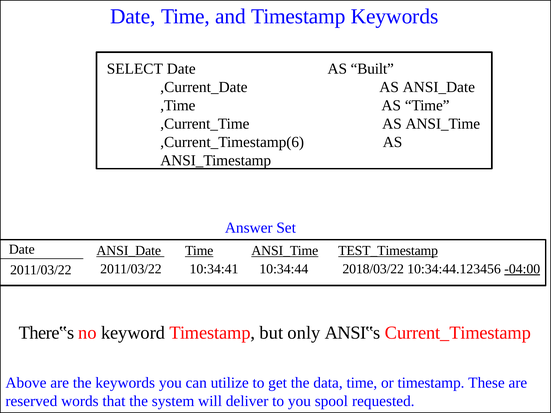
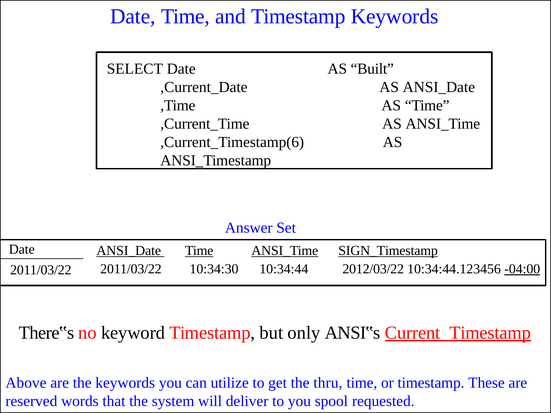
TEST_Timestamp: TEST_Timestamp -> SIGN_Timestamp
10:34:41: 10:34:41 -> 10:34:30
2018/03/22: 2018/03/22 -> 2012/03/22
Current_Timestamp underline: none -> present
data: data -> thru
